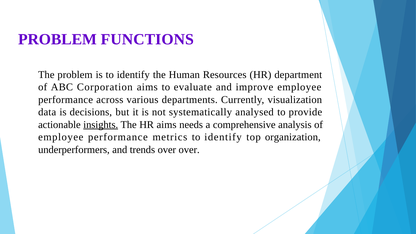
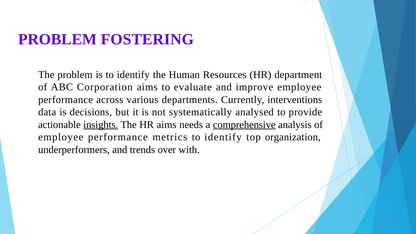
FUNCTIONS: FUNCTIONS -> FOSTERING
visualization: visualization -> interventions
comprehensive underline: none -> present
over over: over -> with
